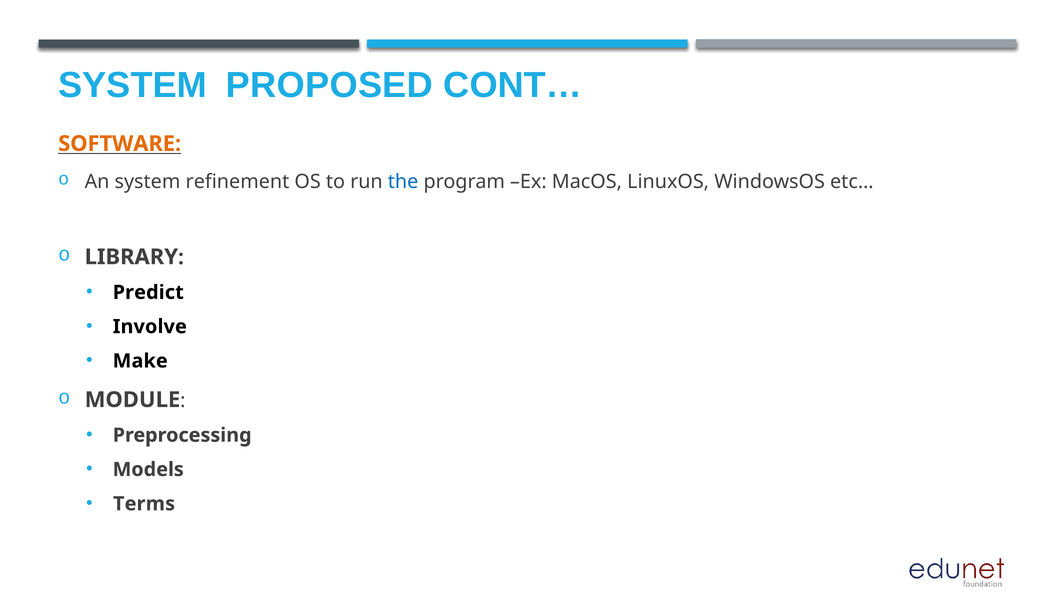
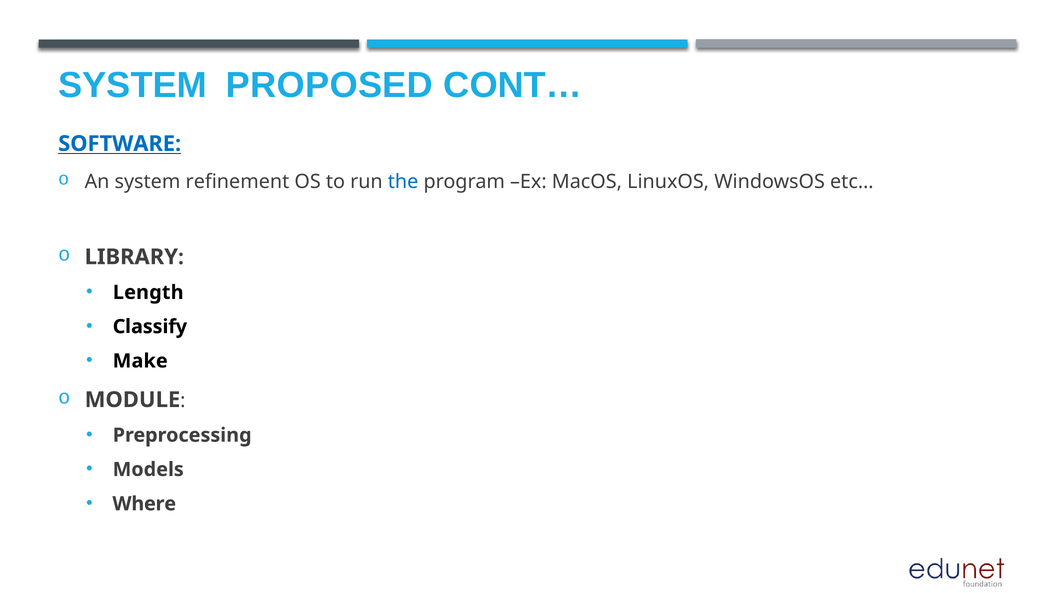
SOFTWARE colour: orange -> blue
Predict: Predict -> Length
Involve: Involve -> Classify
Terms: Terms -> Where
